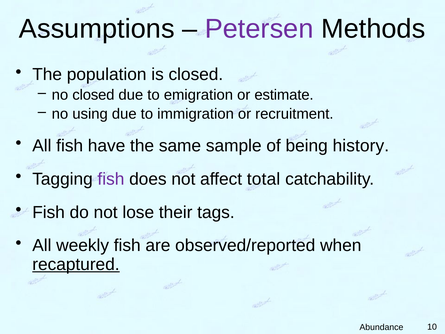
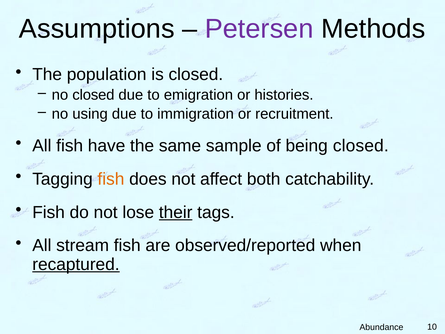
estimate: estimate -> histories
being history: history -> closed
fish at (111, 179) colour: purple -> orange
total: total -> both
their underline: none -> present
weekly: weekly -> stream
